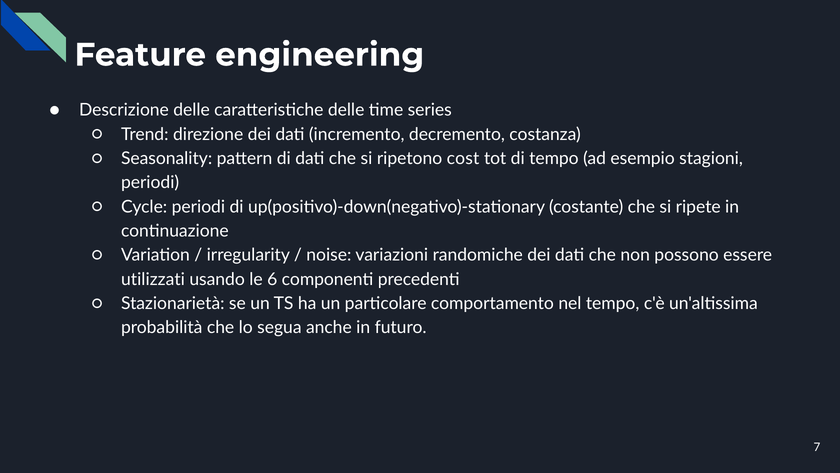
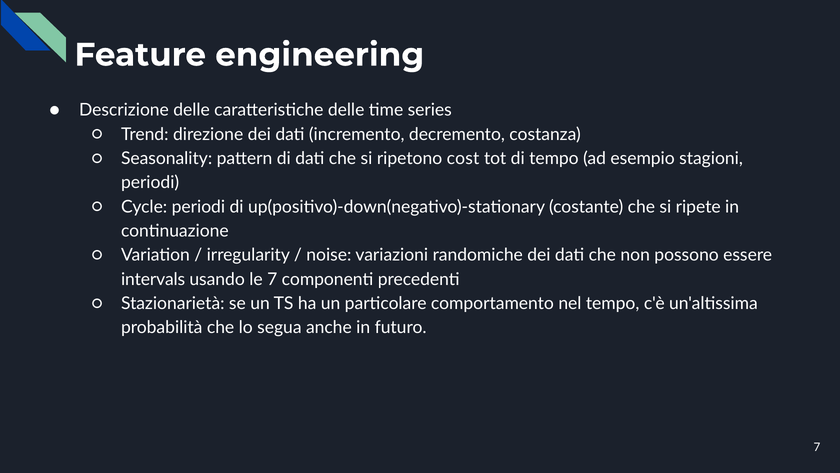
utilizzati: utilizzati -> intervals
le 6: 6 -> 7
